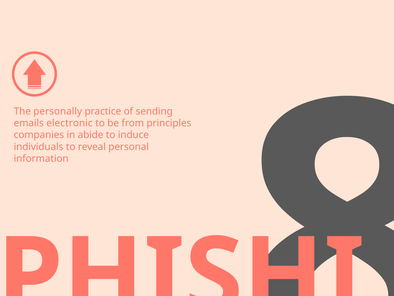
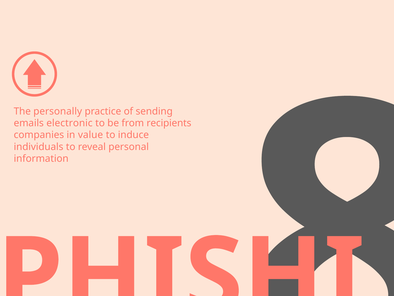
principles: principles -> recipients
abide: abide -> value
